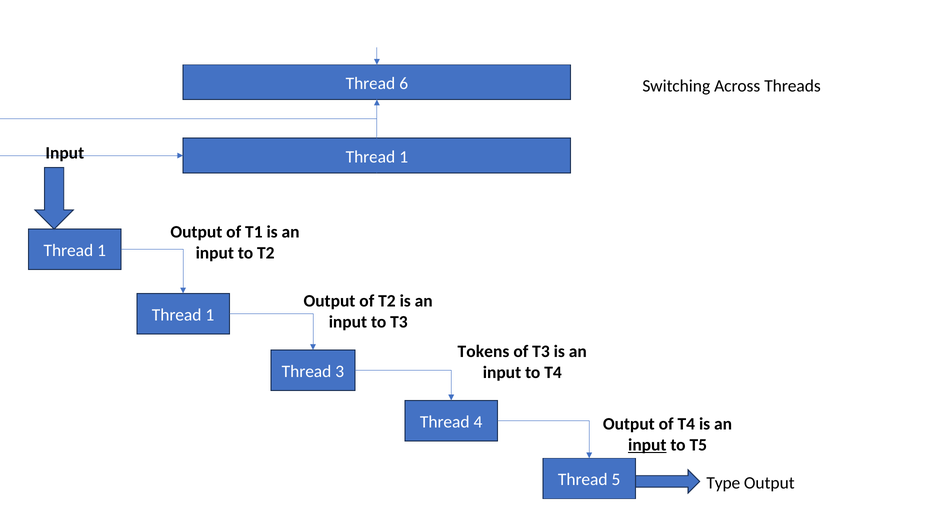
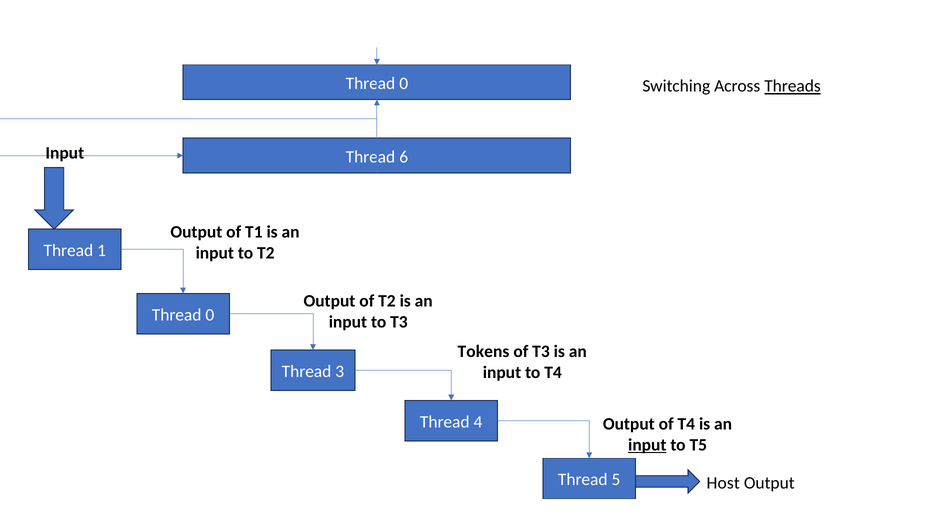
6 at (404, 83): 6 -> 0
Threads underline: none -> present
1 at (404, 157): 1 -> 6
1 at (210, 315): 1 -> 0
Type: Type -> Host
